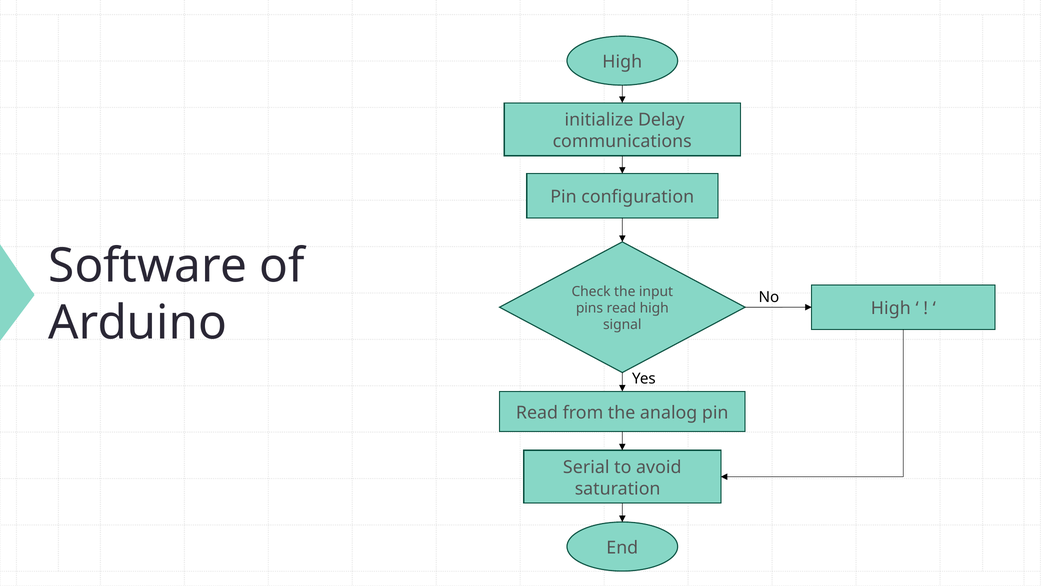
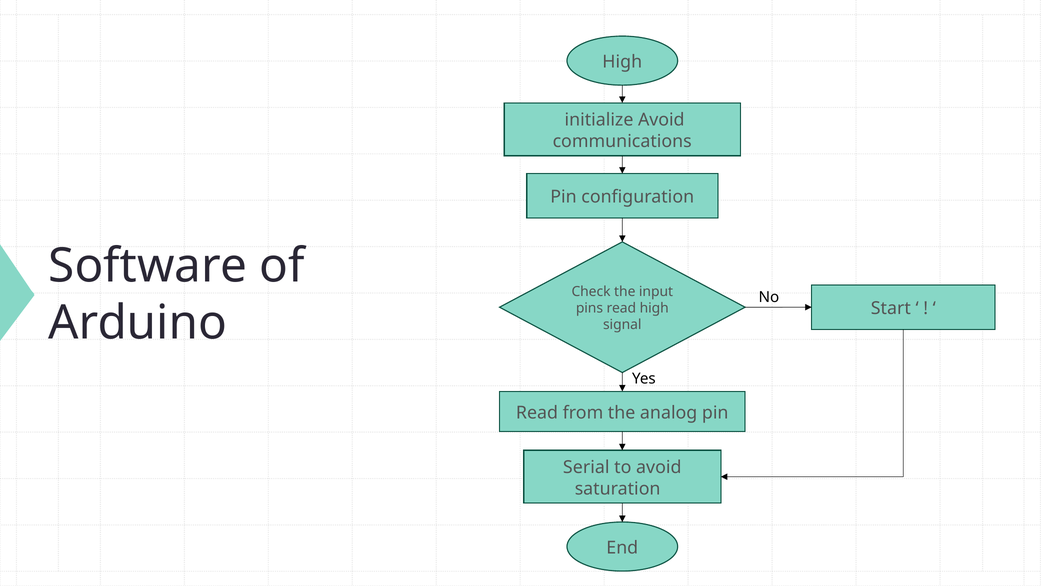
initialize Delay: Delay -> Avoid
High at (891, 308): High -> Start
